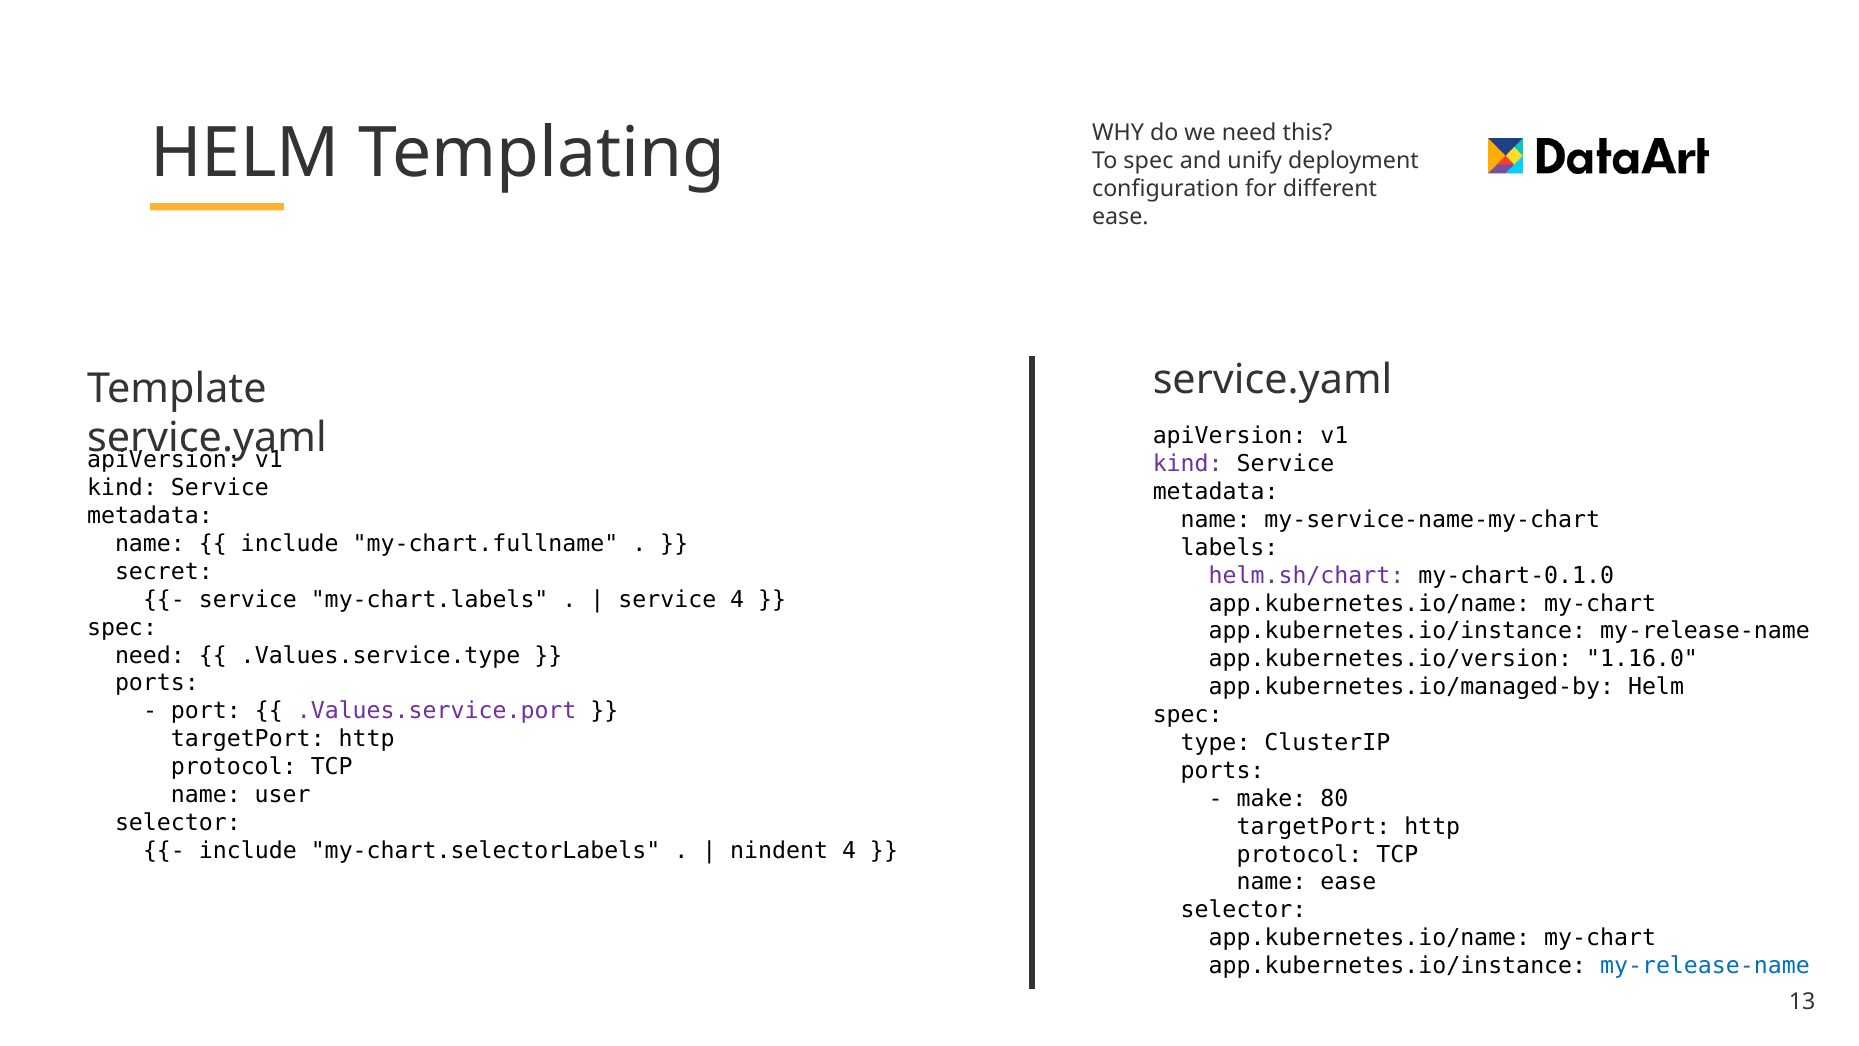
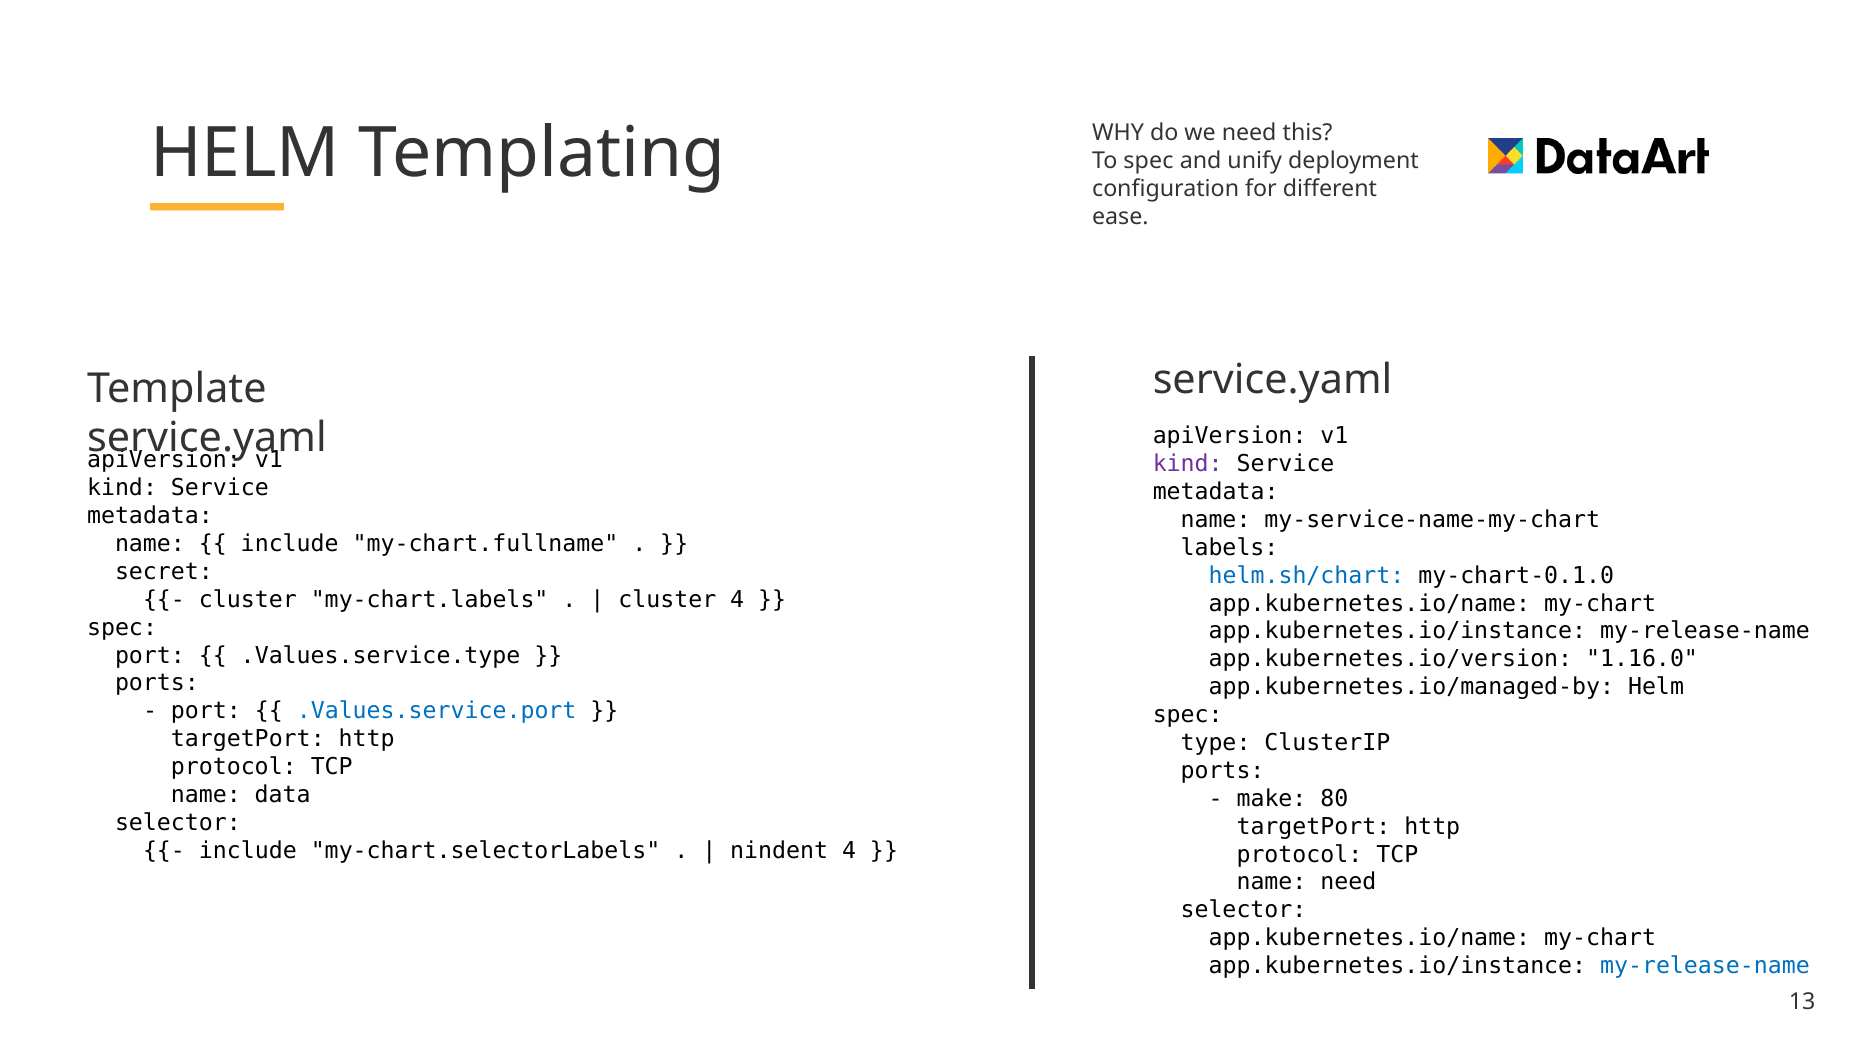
helm.sh/chart colour: purple -> blue
service at (248, 600): service -> cluster
service at (667, 600): service -> cluster
need at (150, 655): need -> port
.Values.service.port colour: purple -> blue
user: user -> data
name ease: ease -> need
